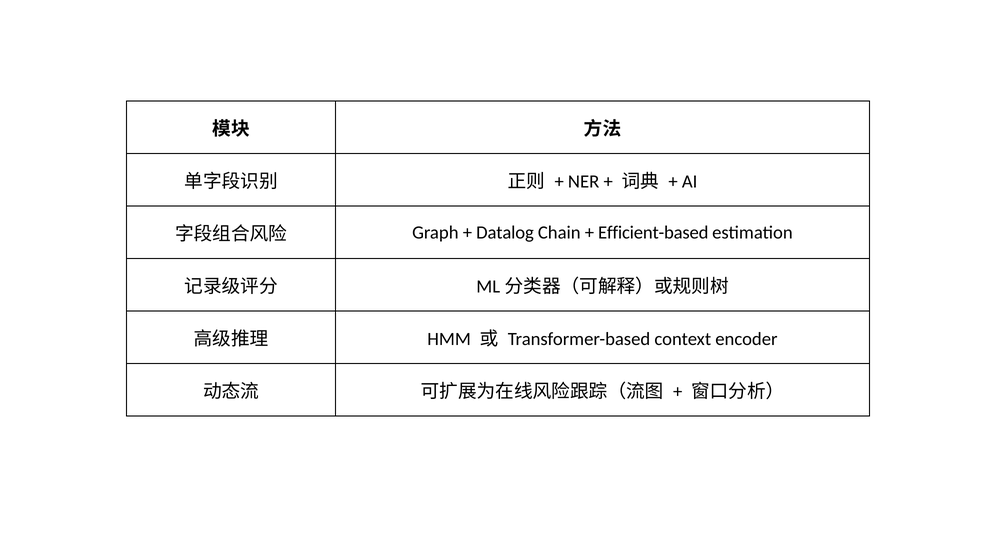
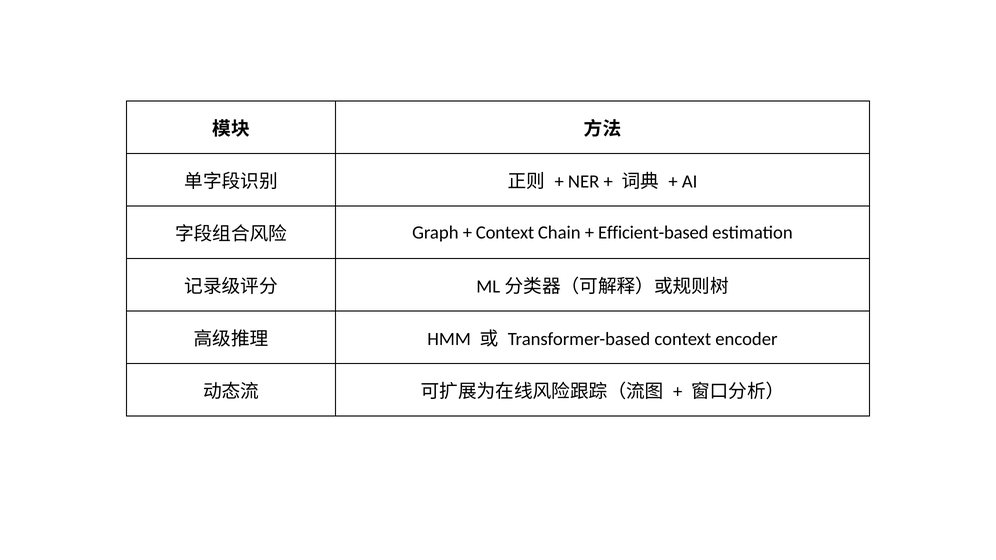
Datalog at (505, 233): Datalog -> Context
